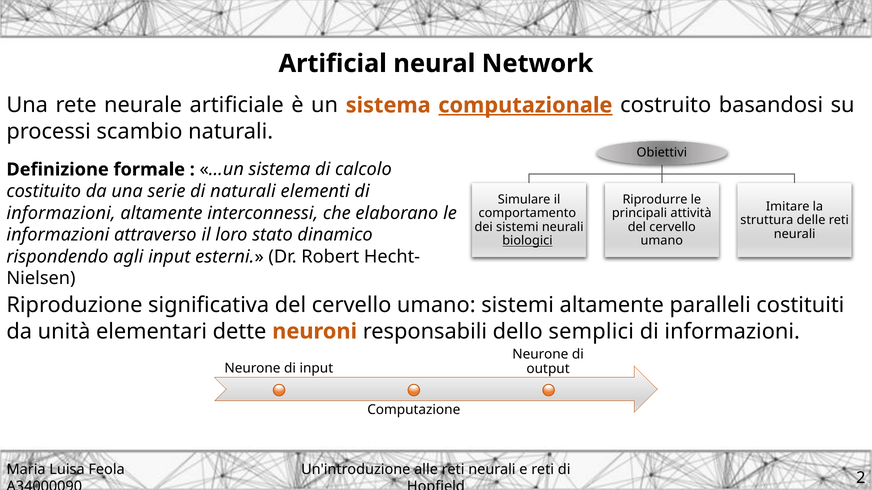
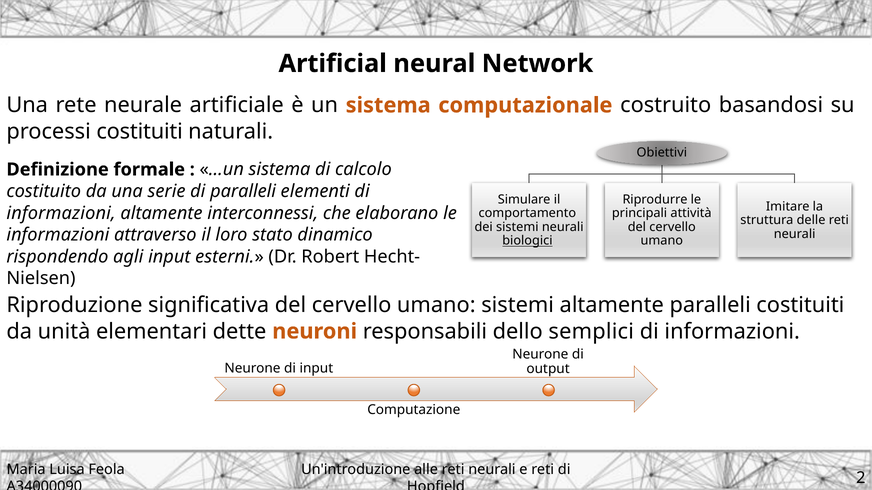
computazionale underline: present -> none
processi scambio: scambio -> costituiti
di naturali: naturali -> paralleli
